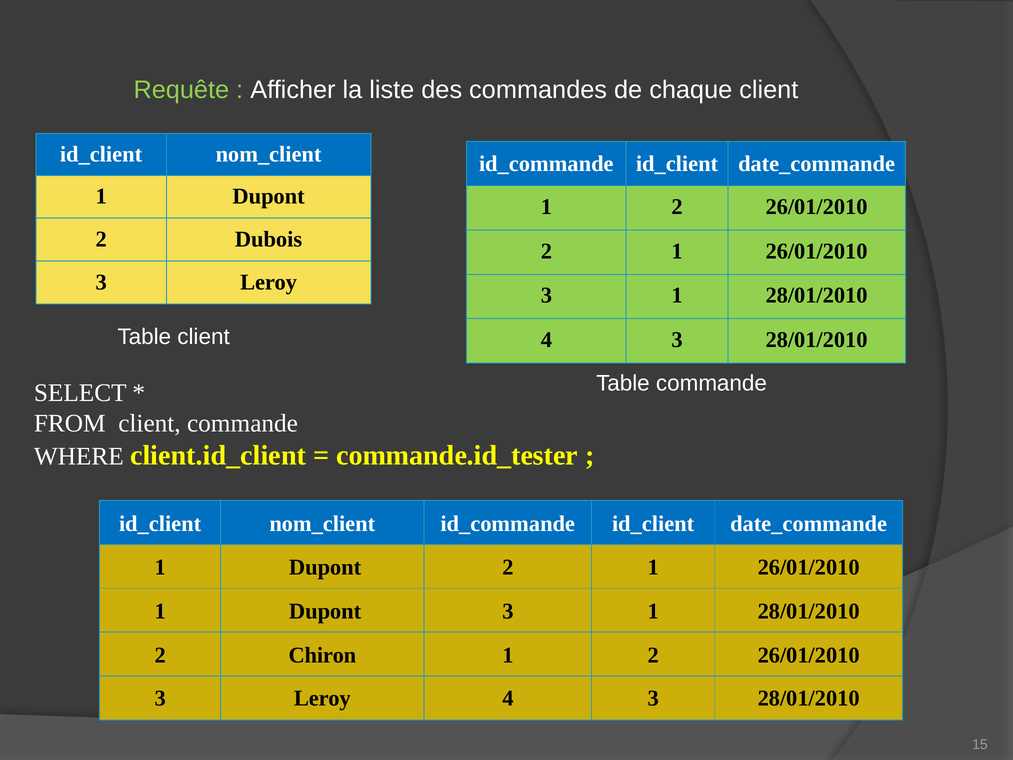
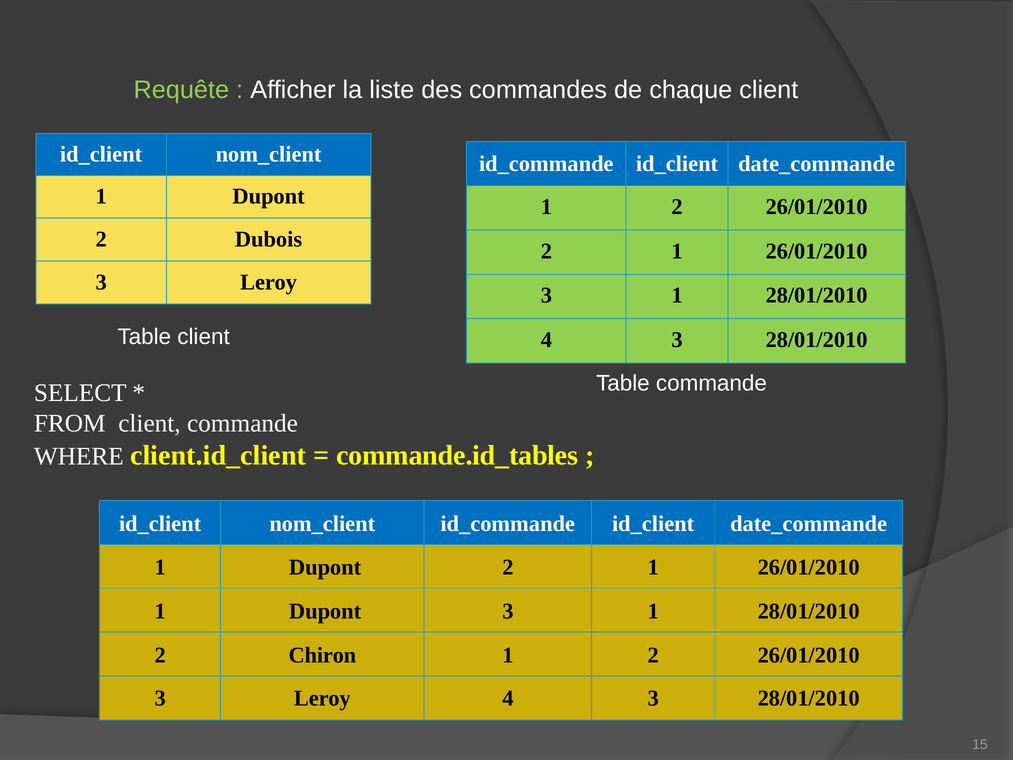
commande.id_tester: commande.id_tester -> commande.id_tables
